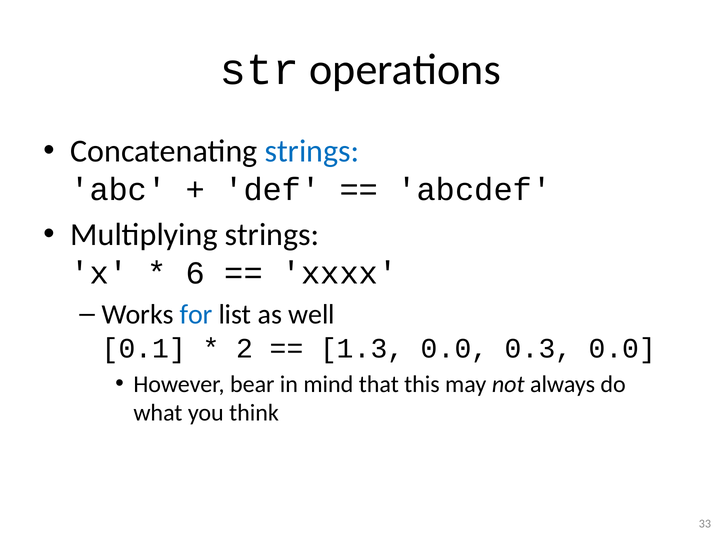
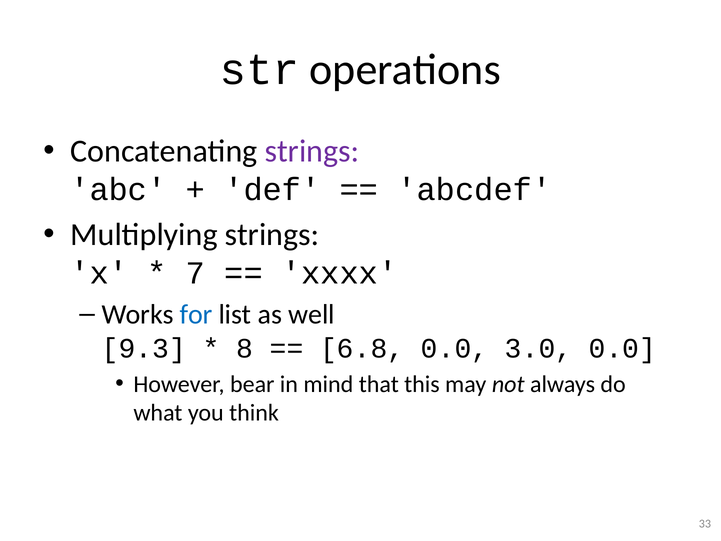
strings at (312, 151) colour: blue -> purple
6: 6 -> 7
0.1: 0.1 -> 9.3
2: 2 -> 8
1.3: 1.3 -> 6.8
0.3: 0.3 -> 3.0
